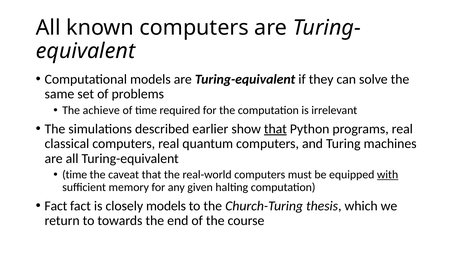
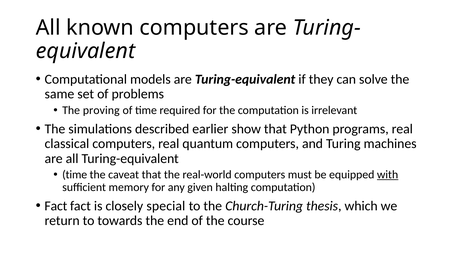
achieve: achieve -> proving
that at (275, 129) underline: present -> none
closely models: models -> special
